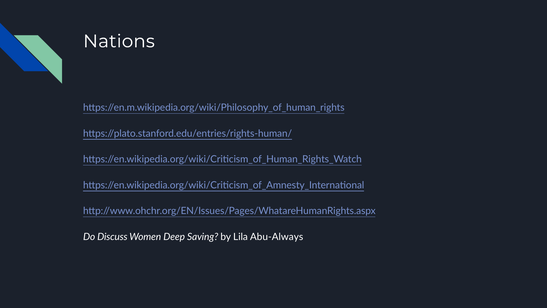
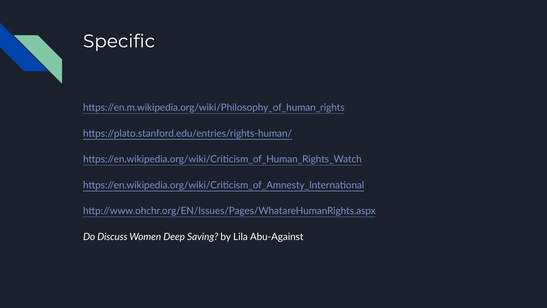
Nations: Nations -> Specific
Abu-Always: Abu-Always -> Abu-Against
